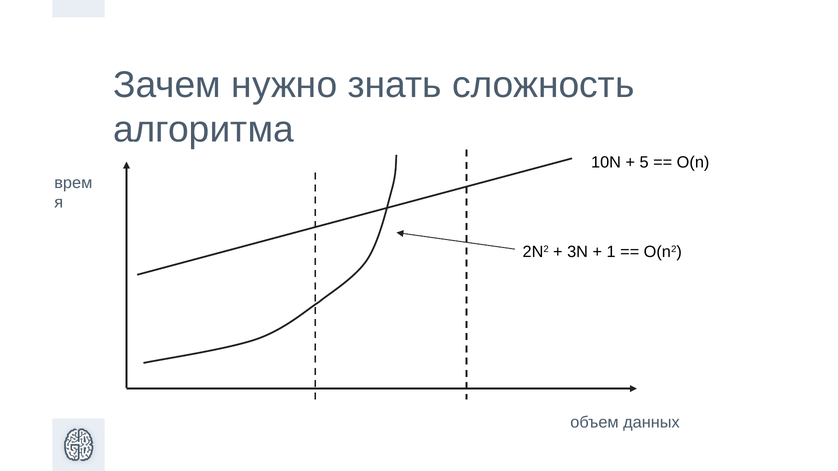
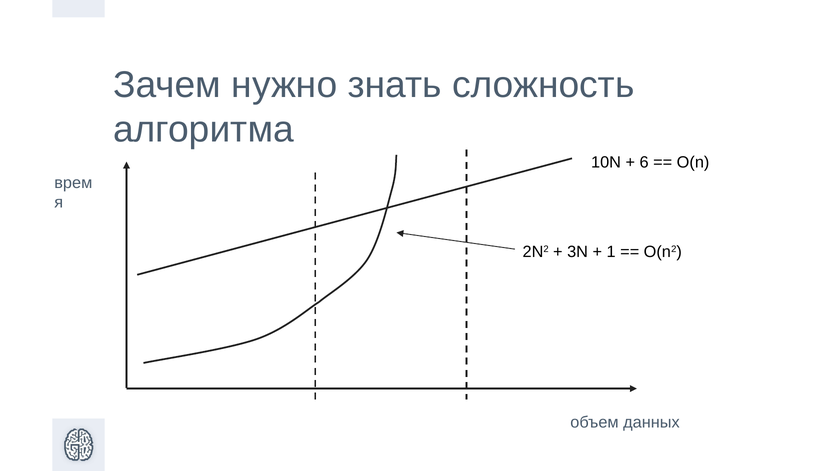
5: 5 -> 6
